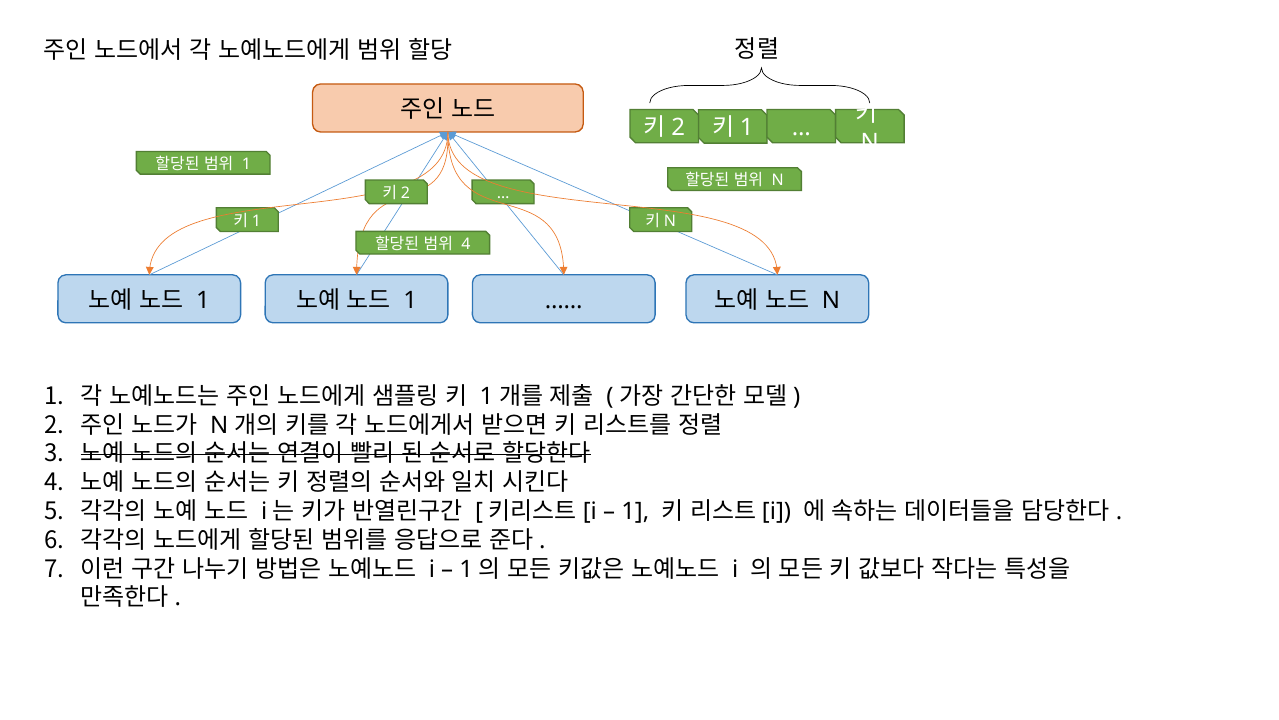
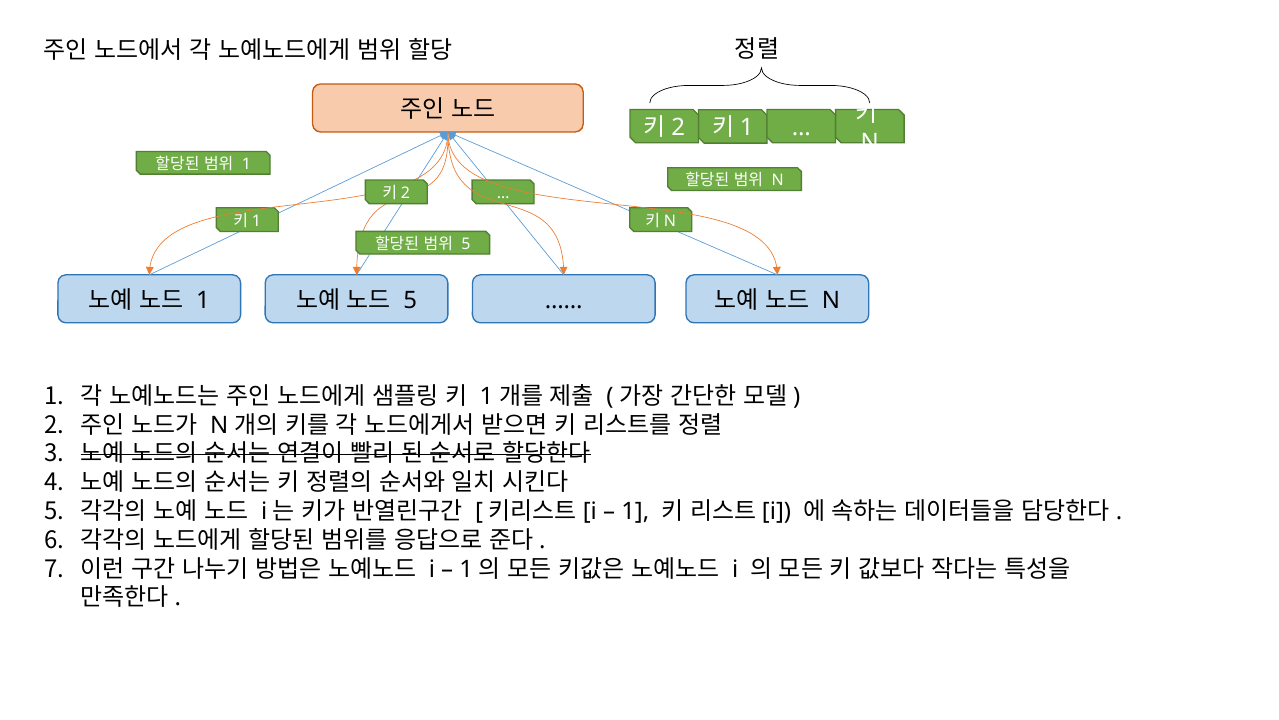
4 at (466, 244): 4 -> 5
1 at (410, 300): 1 -> 5
